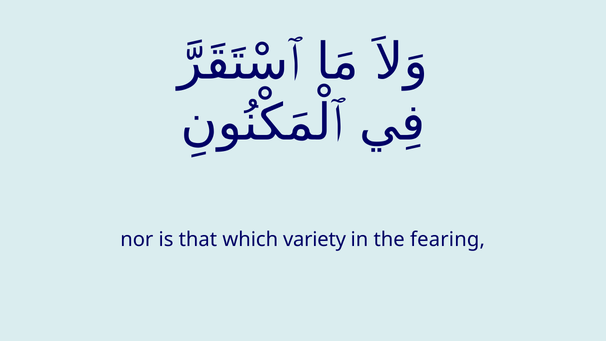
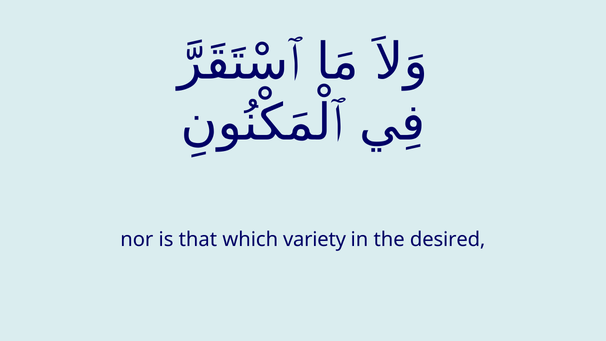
fearing: fearing -> desired
